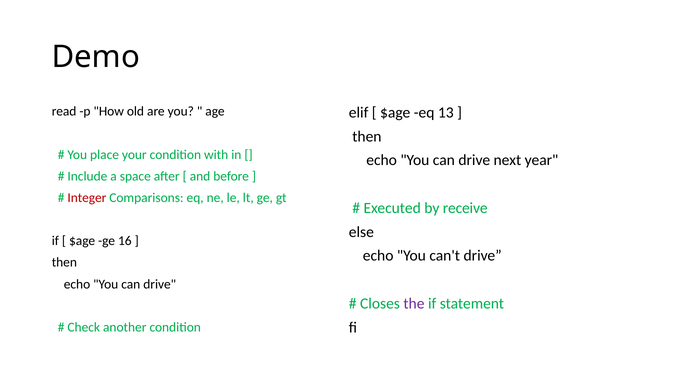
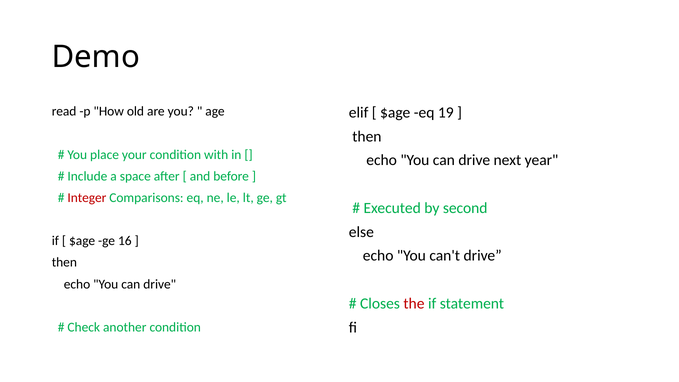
13: 13 -> 19
receive: receive -> second
the colour: purple -> red
